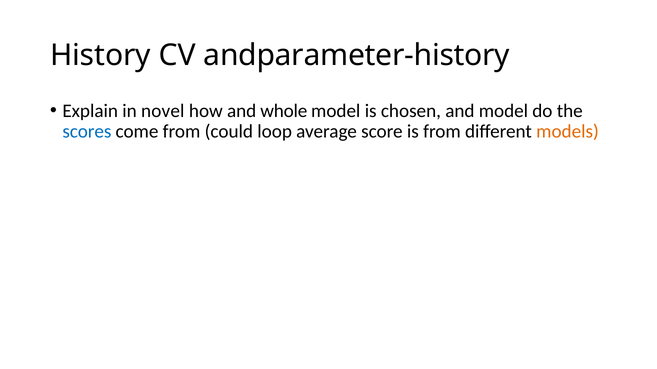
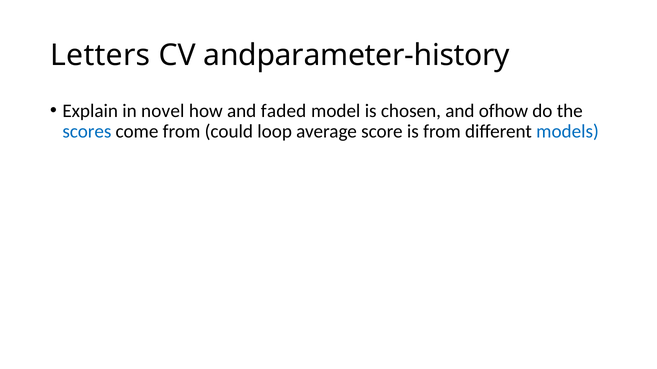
History: History -> Letters
whole: whole -> faded
and model: model -> ofhow
models colour: orange -> blue
